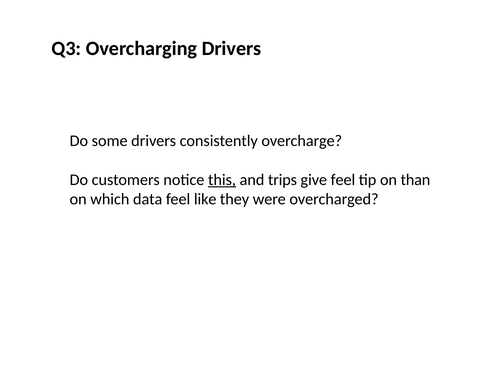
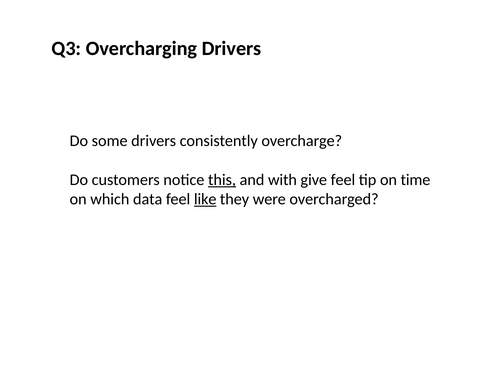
trips: trips -> with
than: than -> time
like underline: none -> present
